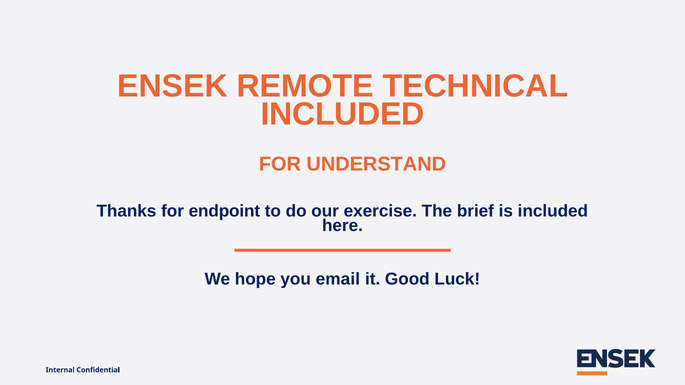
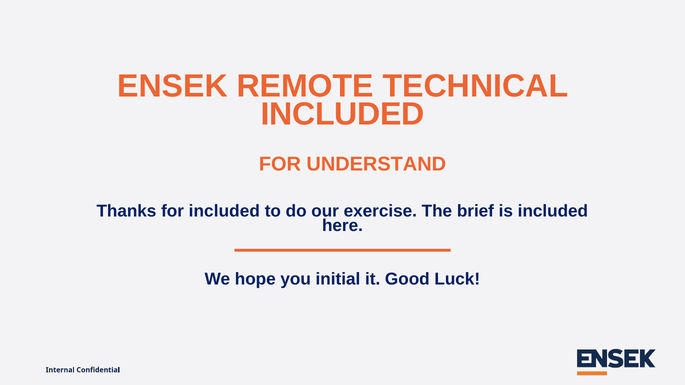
for endpoint: endpoint -> included
email: email -> initial
